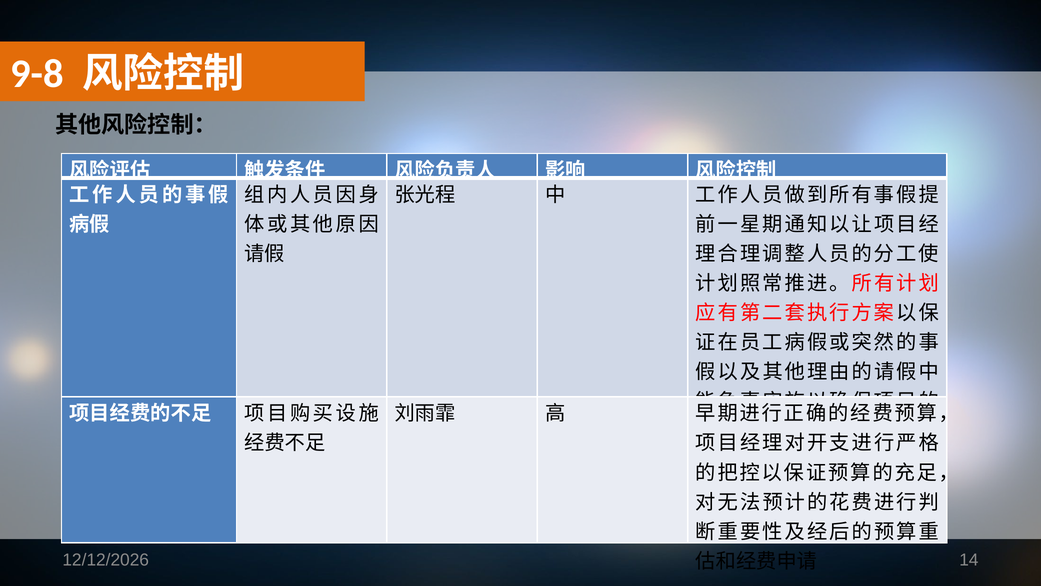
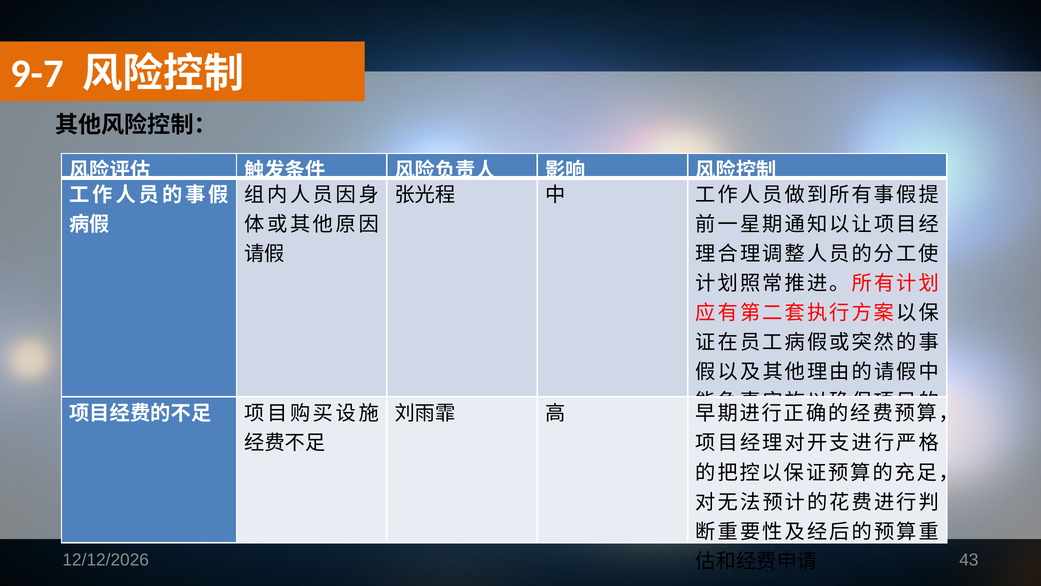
9-8: 9-8 -> 9-7
14: 14 -> 43
